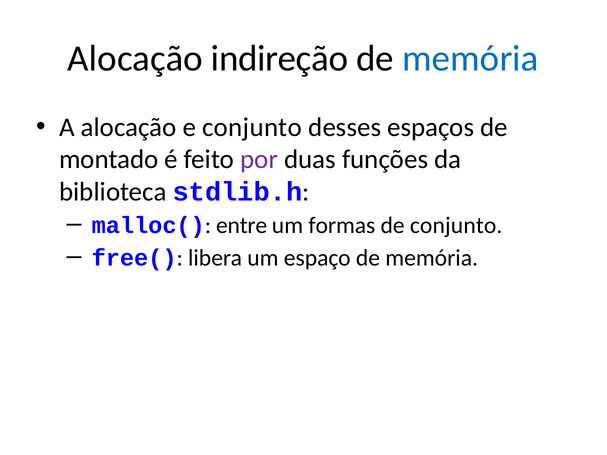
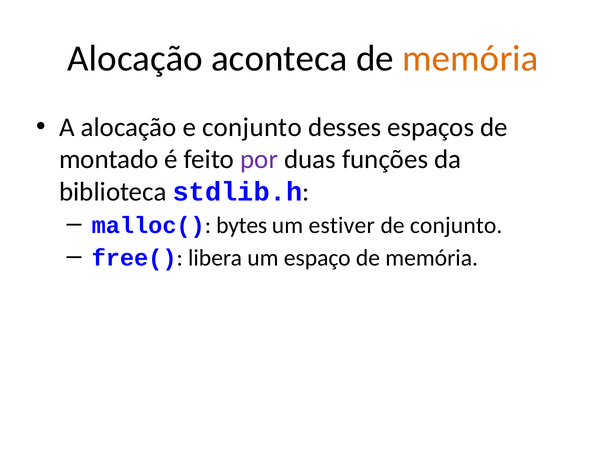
indireção: indireção -> aconteca
memória at (470, 59) colour: blue -> orange
entre: entre -> bytes
formas: formas -> estiver
